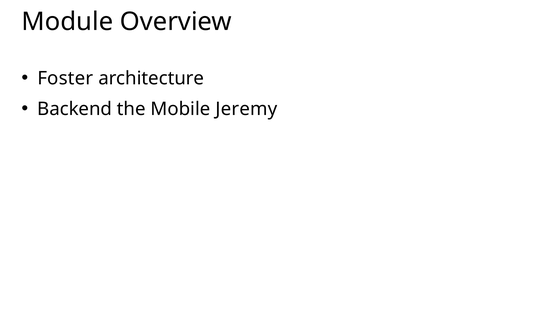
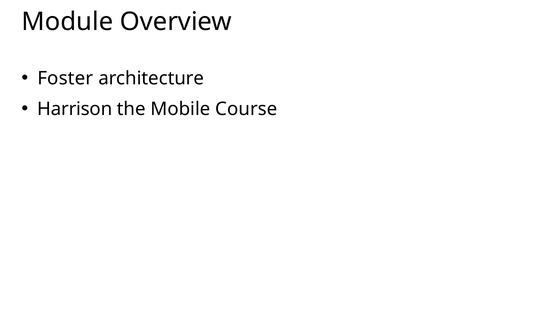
Backend: Backend -> Harrison
Jeremy: Jeremy -> Course
